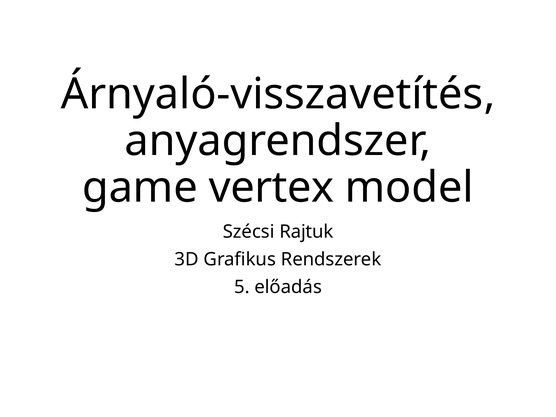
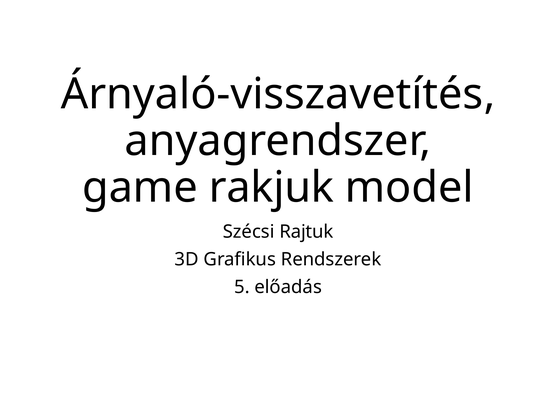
vertex: vertex -> rakjuk
